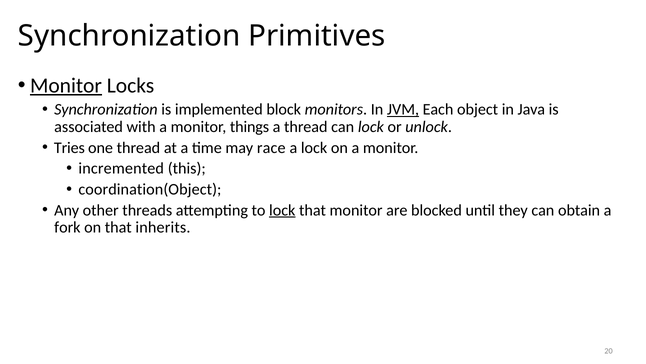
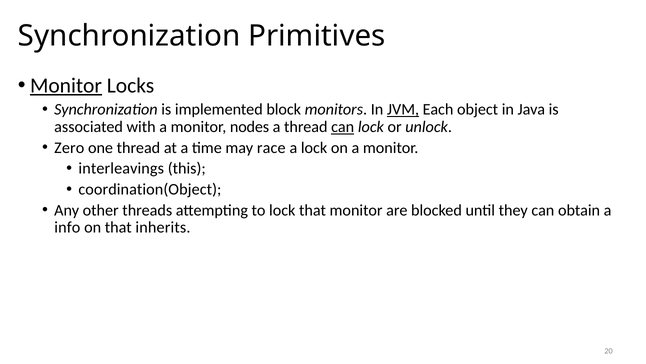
things: things -> nodes
can at (343, 127) underline: none -> present
Tries: Tries -> Zero
incremented: incremented -> interleavings
lock at (282, 210) underline: present -> none
fork: fork -> info
